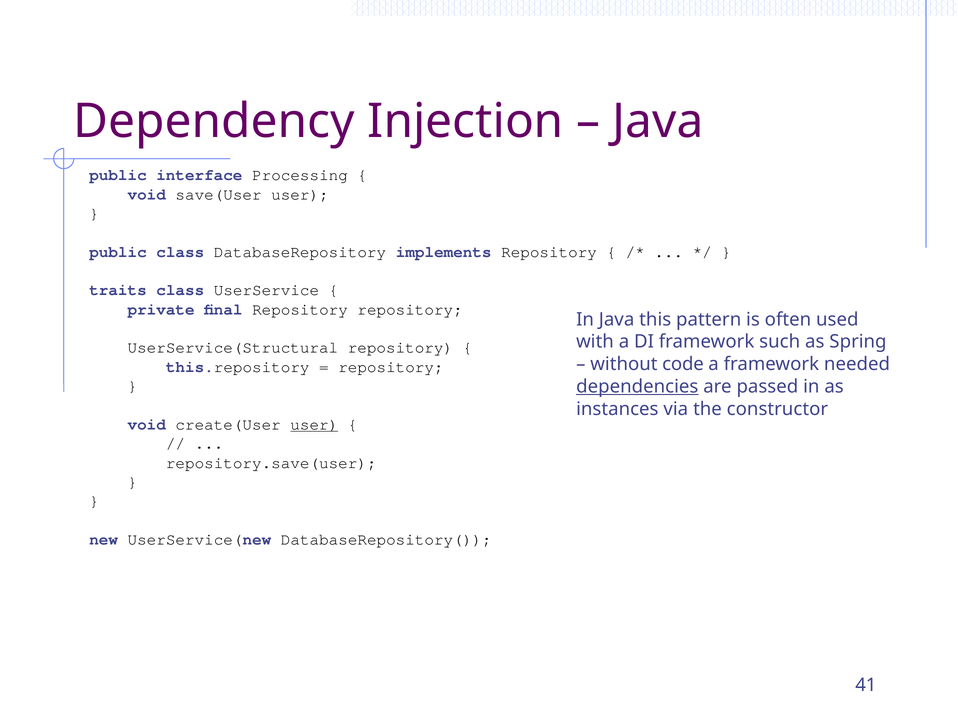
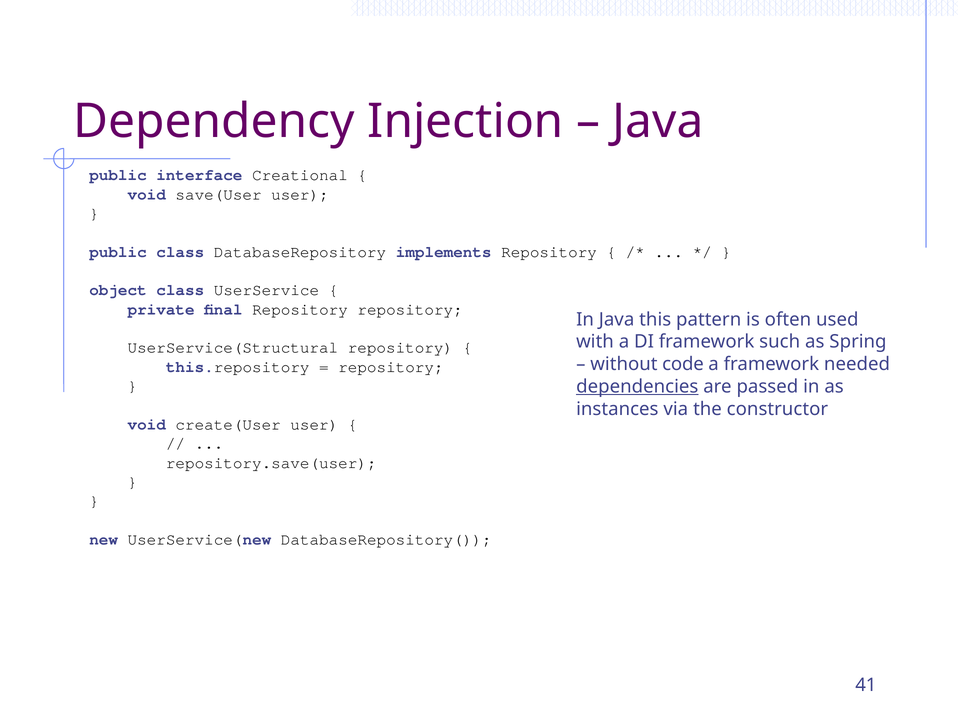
Processing: Processing -> Creational
traits: traits -> object
user at (314, 424) underline: present -> none
